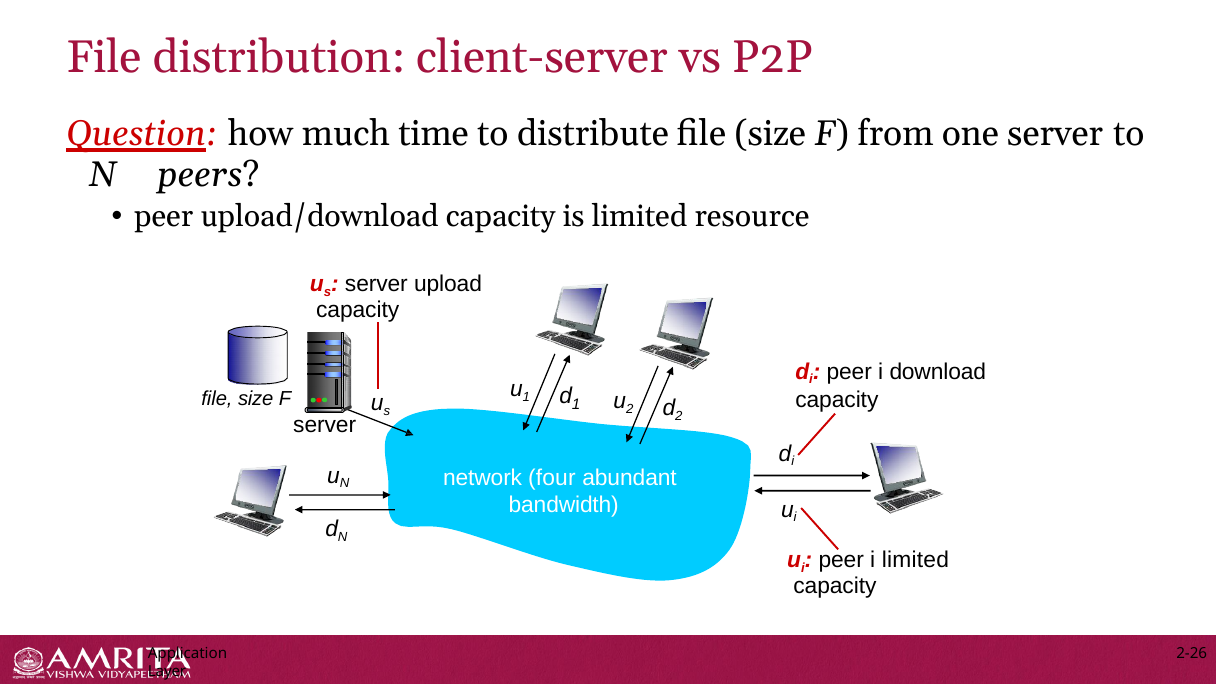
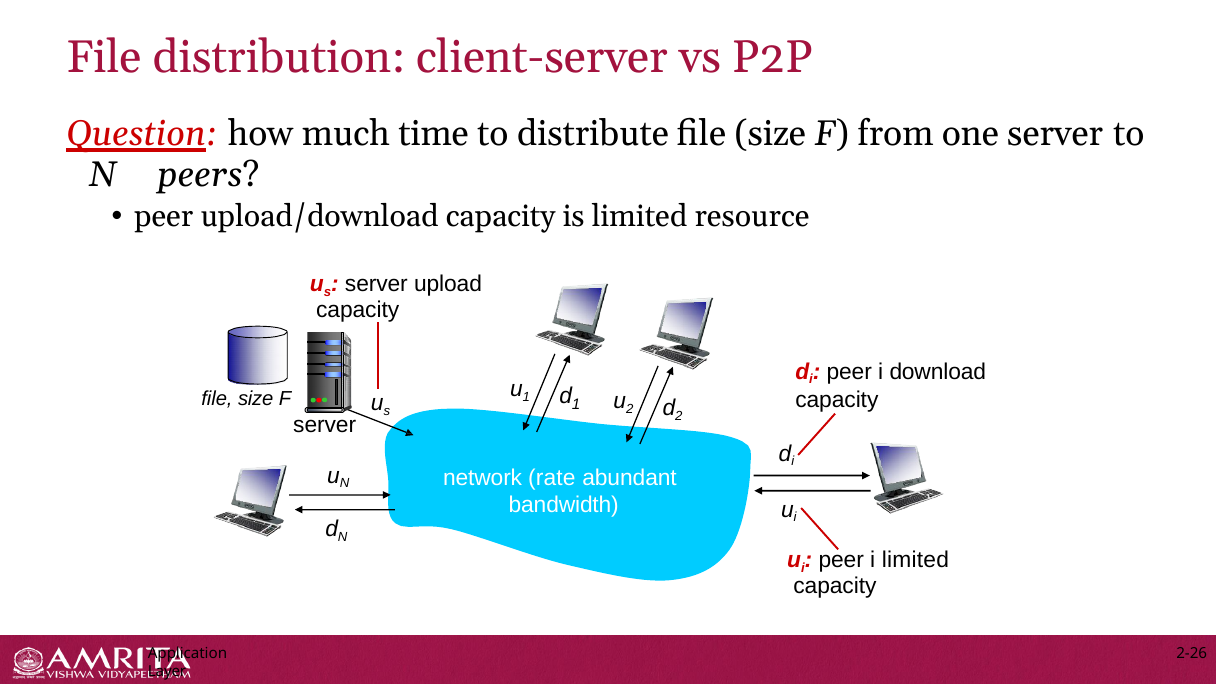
four: four -> rate
